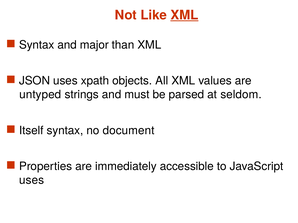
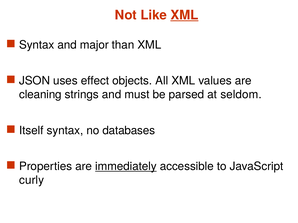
xpath: xpath -> effect
untyped: untyped -> cleaning
document: document -> databases
immediately underline: none -> present
uses at (32, 181): uses -> curly
